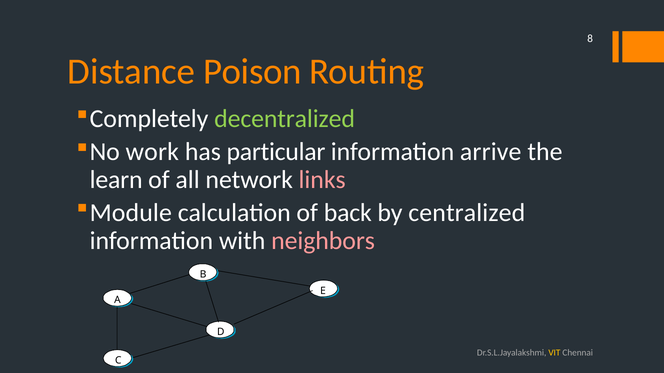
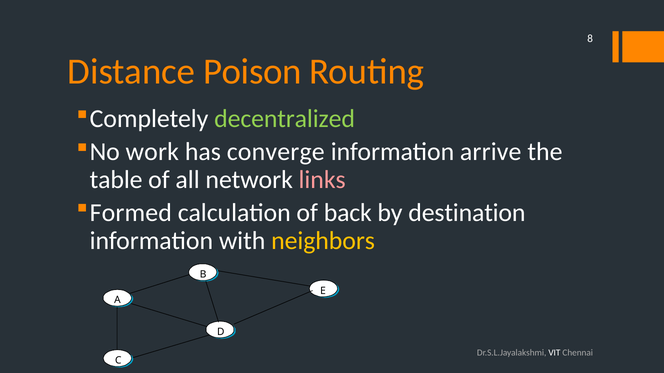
particular: particular -> converge
learn: learn -> table
Module: Module -> Formed
centralized: centralized -> destination
neighbors colour: pink -> yellow
VIT colour: yellow -> white
